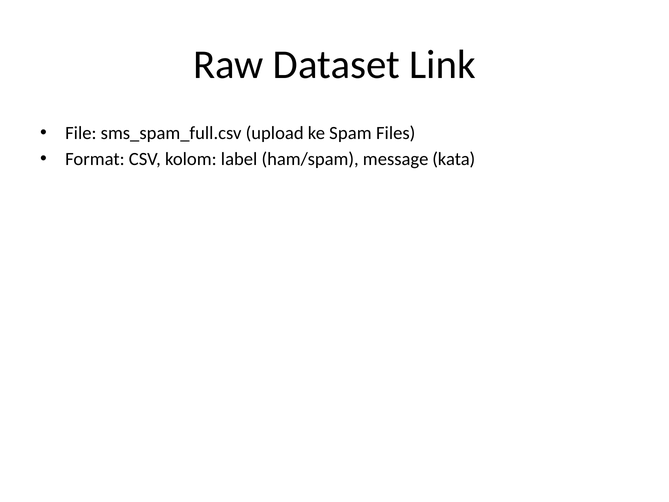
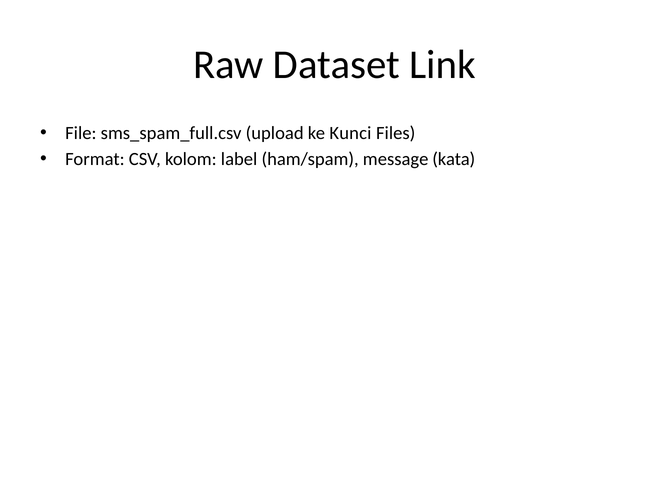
Spam: Spam -> Kunci
